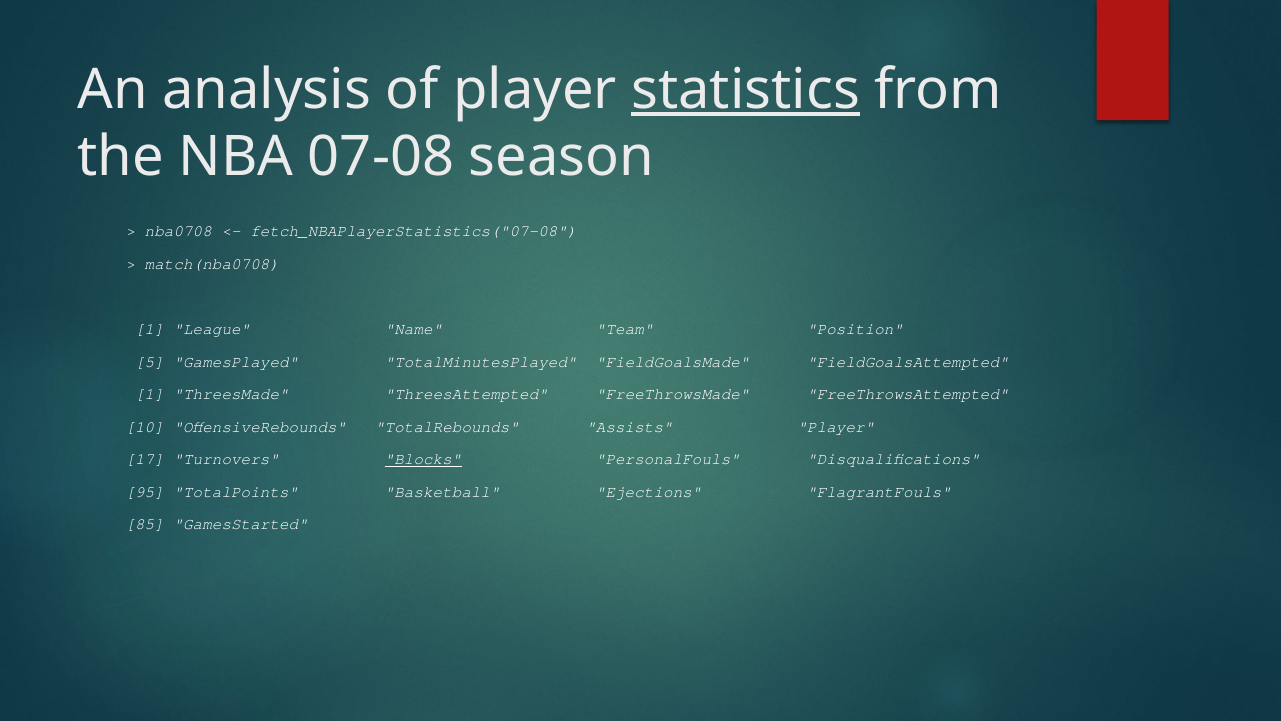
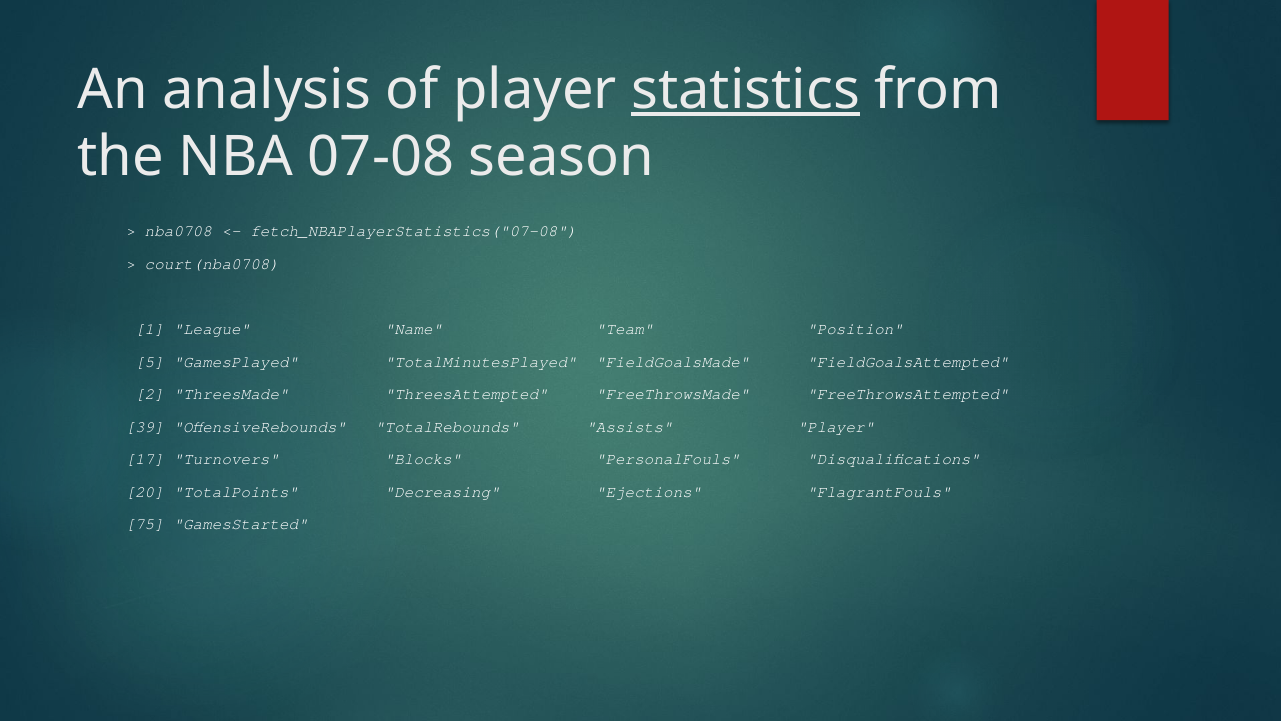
match(nba0708: match(nba0708 -> court(nba0708
1 at (150, 394): 1 -> 2
10: 10 -> 39
Blocks underline: present -> none
95: 95 -> 20
Basketball: Basketball -> Decreasing
85: 85 -> 75
